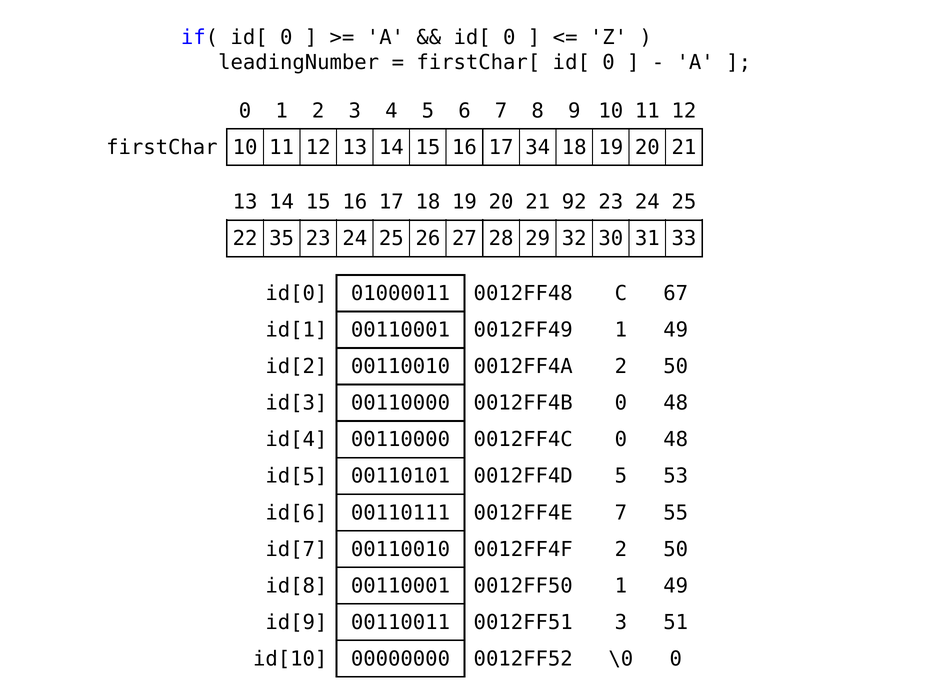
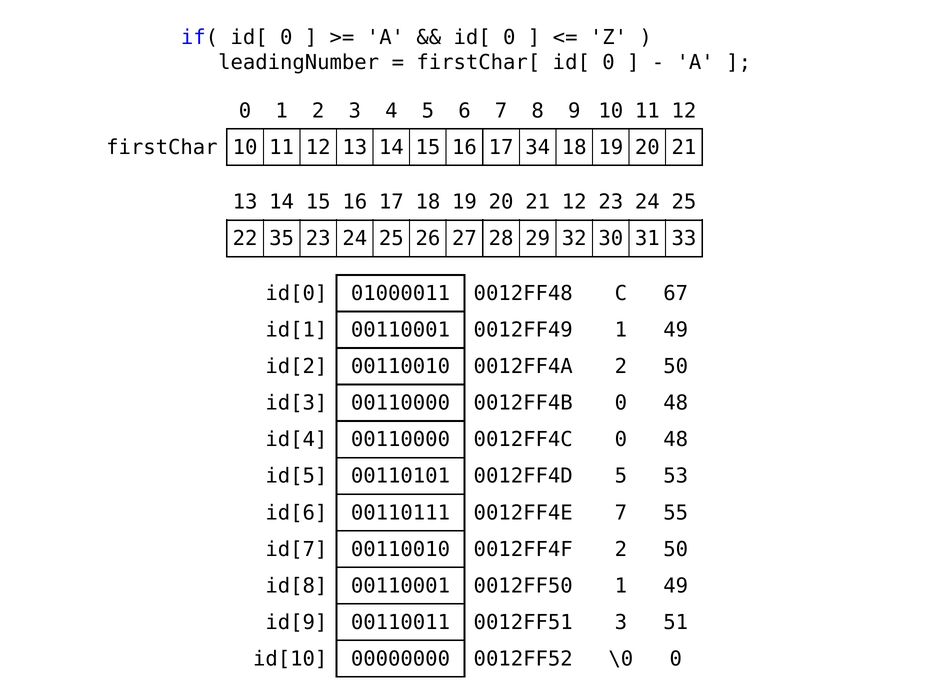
21 92: 92 -> 12
